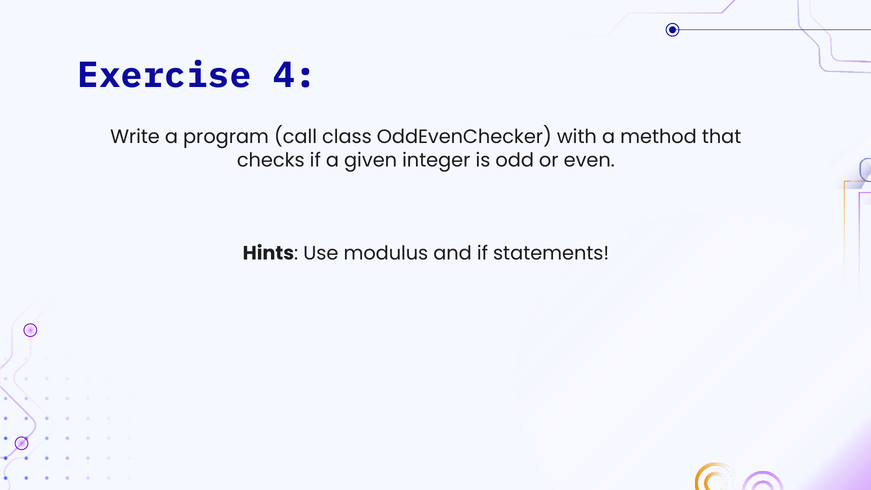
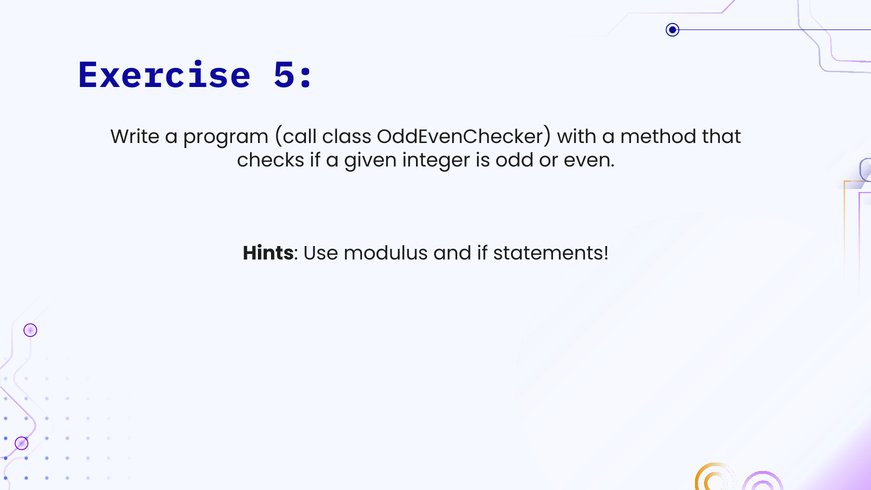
4: 4 -> 5
